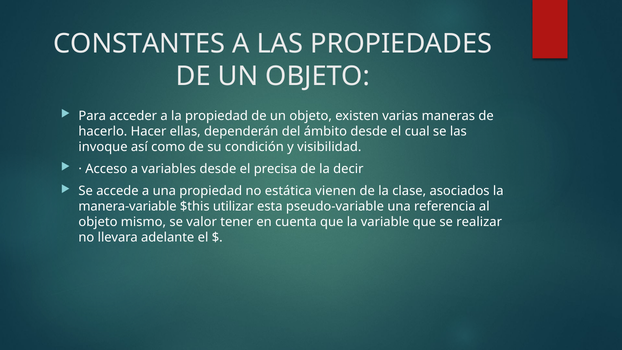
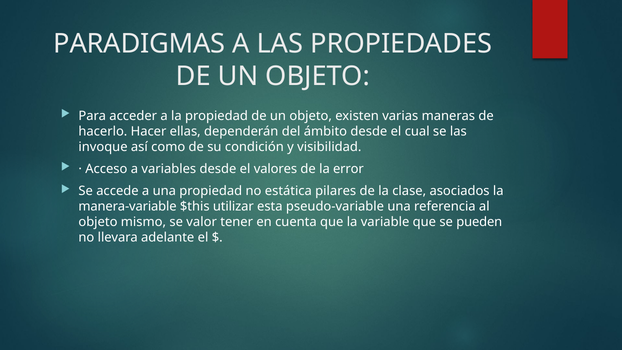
CONSTANTES: CONSTANTES -> PARADIGMAS
precisa: precisa -> valores
decir: decir -> error
vienen: vienen -> pilares
realizar: realizar -> pueden
